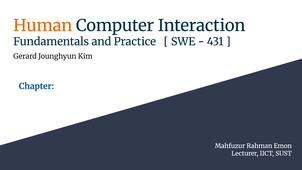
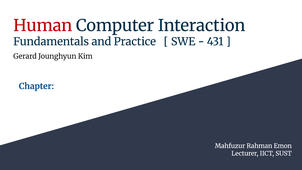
Human colour: orange -> red
